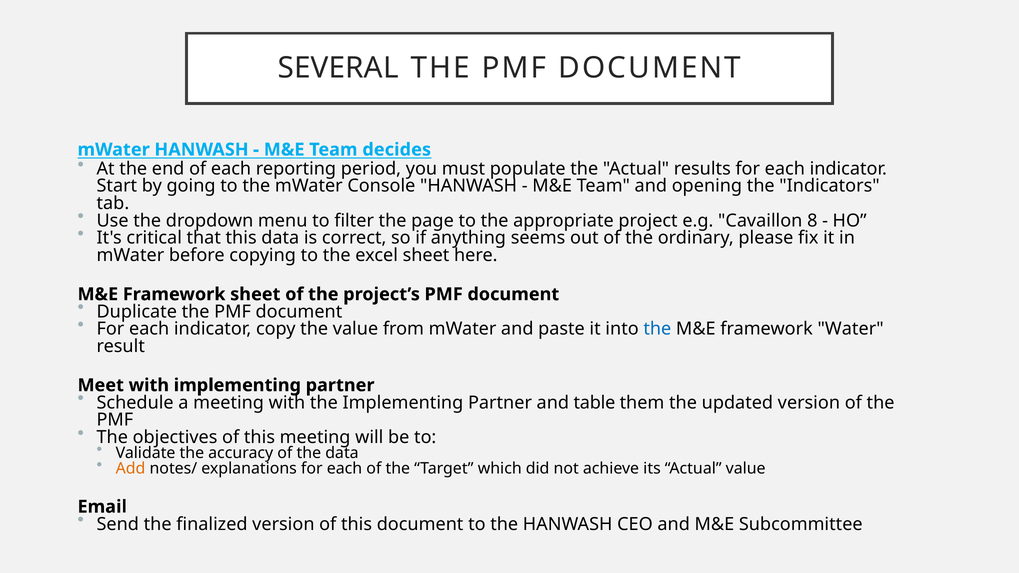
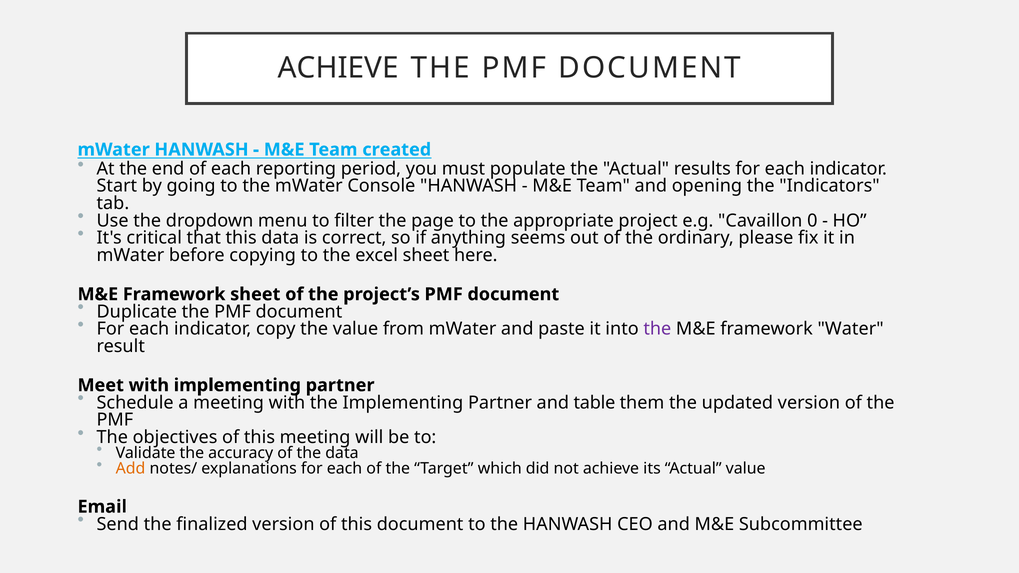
SEVERAL at (338, 68): SEVERAL -> ACHIEVE
decides: decides -> created
8: 8 -> 0
the at (657, 329) colour: blue -> purple
